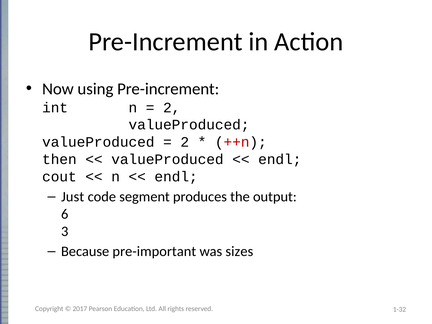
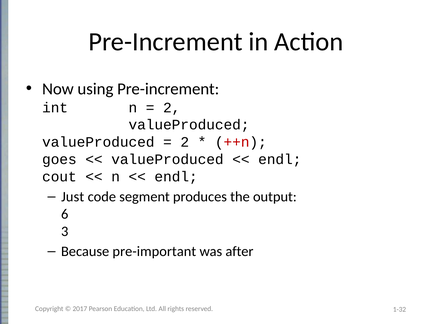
then: then -> goes
sizes: sizes -> after
